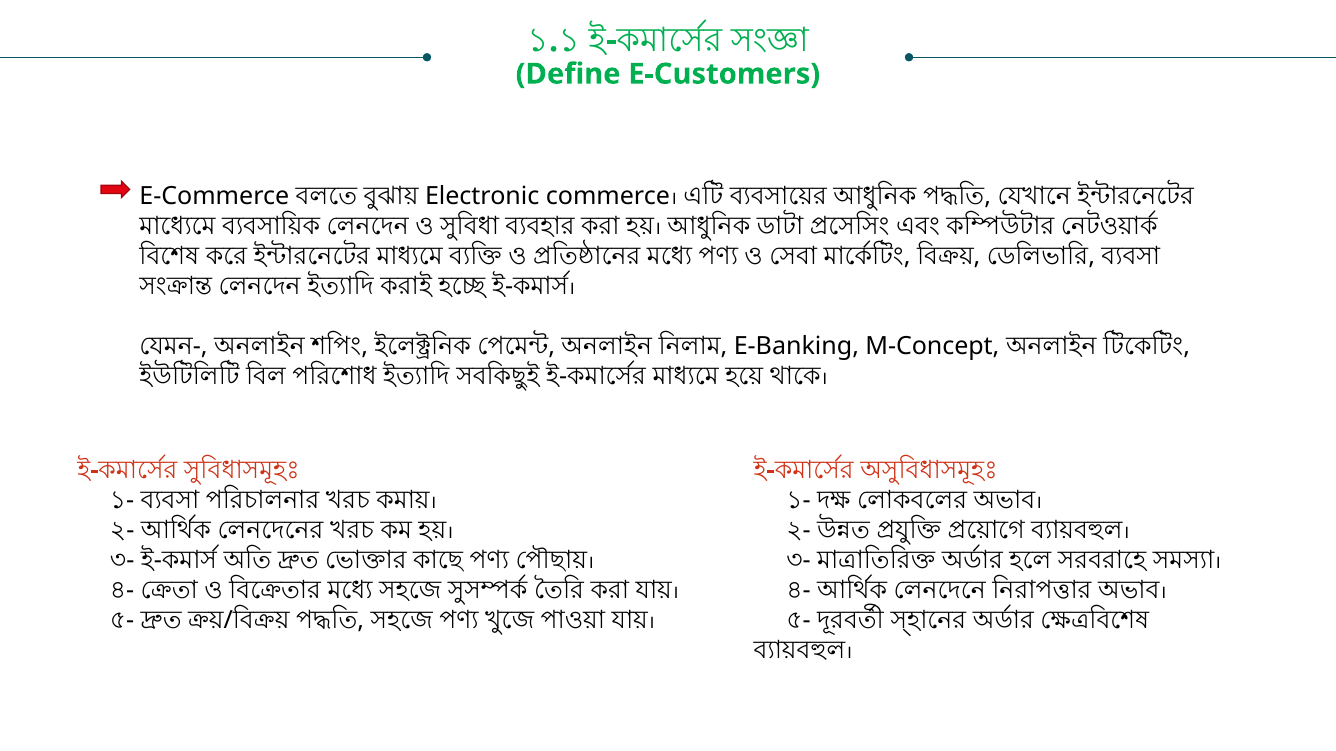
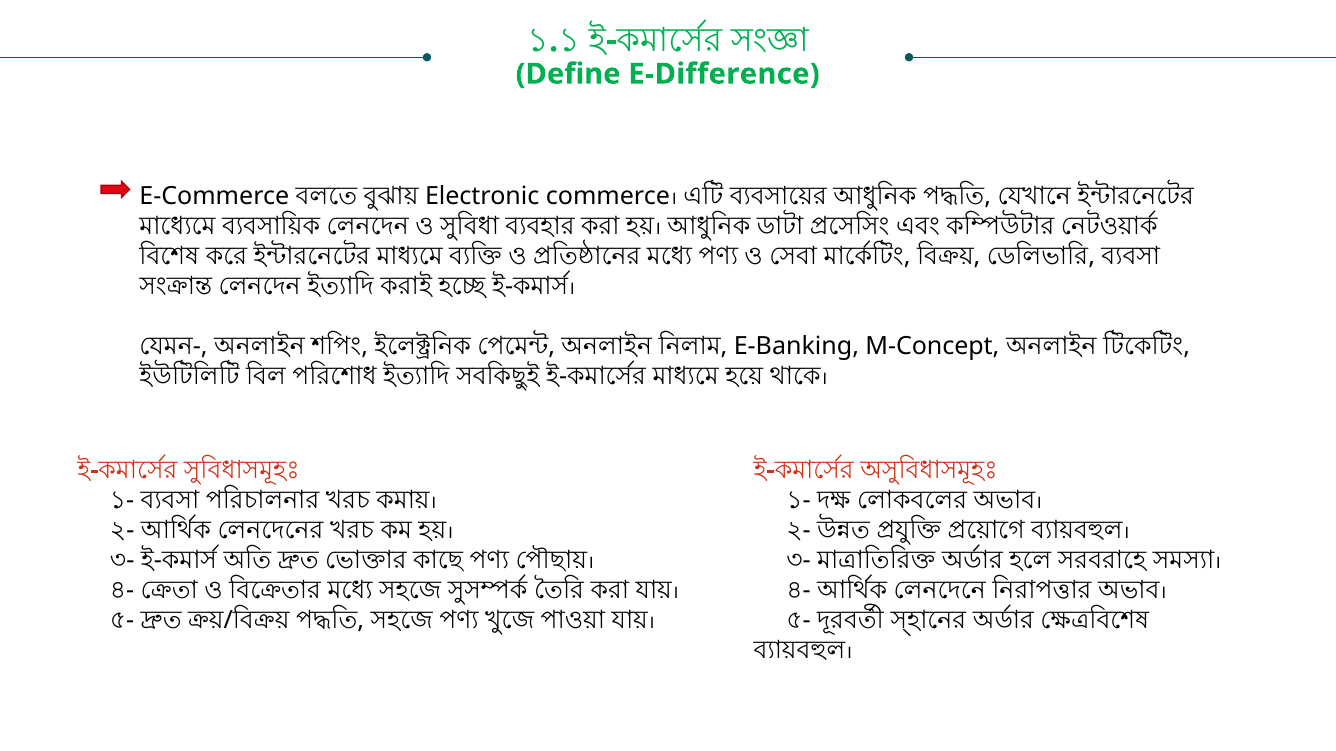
E-Customers: E-Customers -> E-Difference
